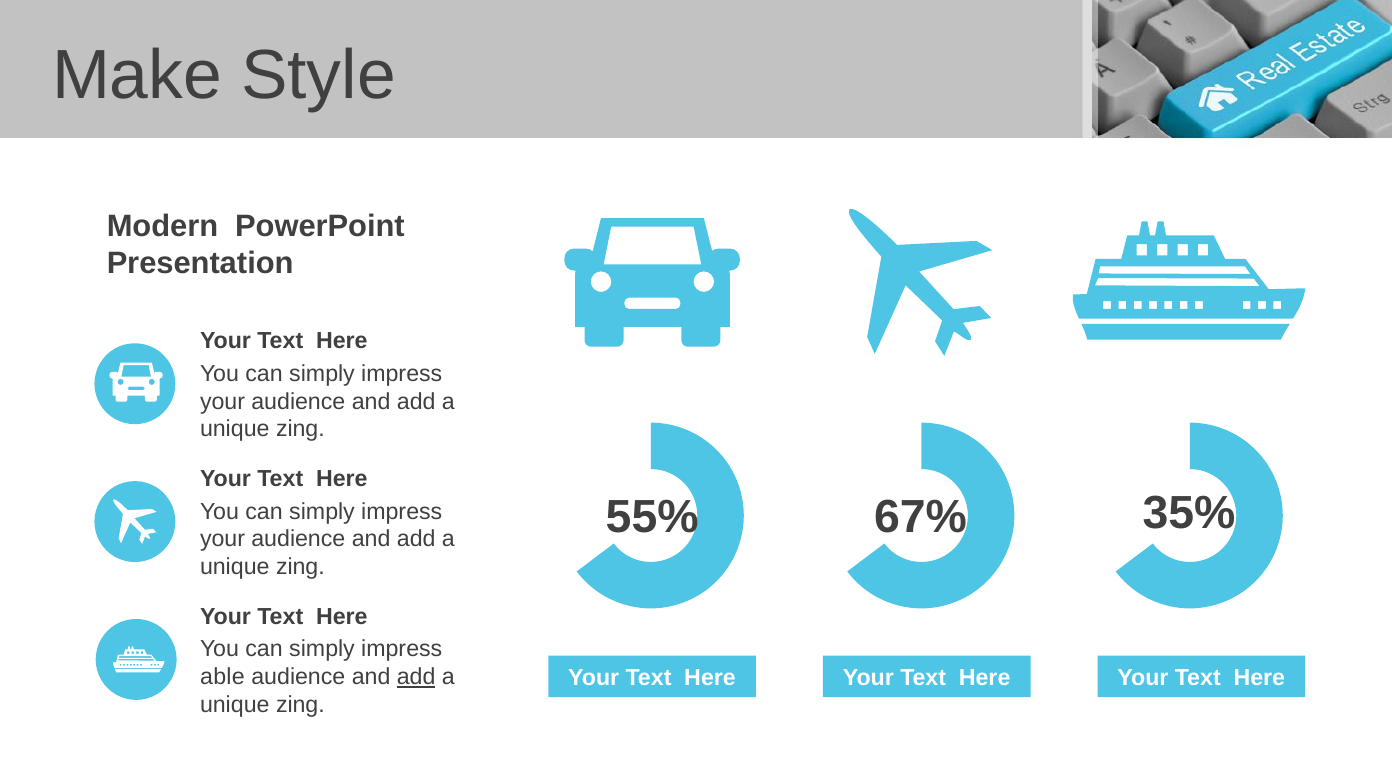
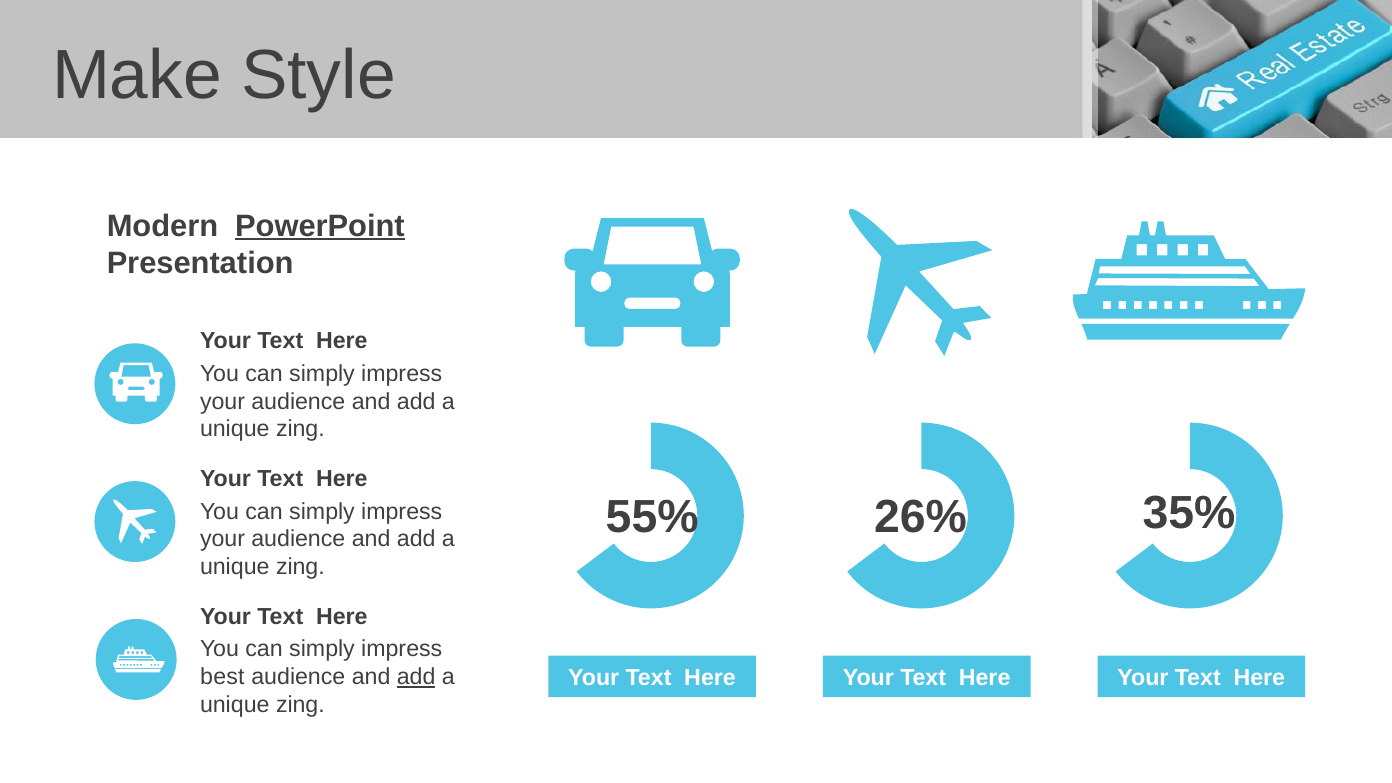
PowerPoint underline: none -> present
67%: 67% -> 26%
able: able -> best
